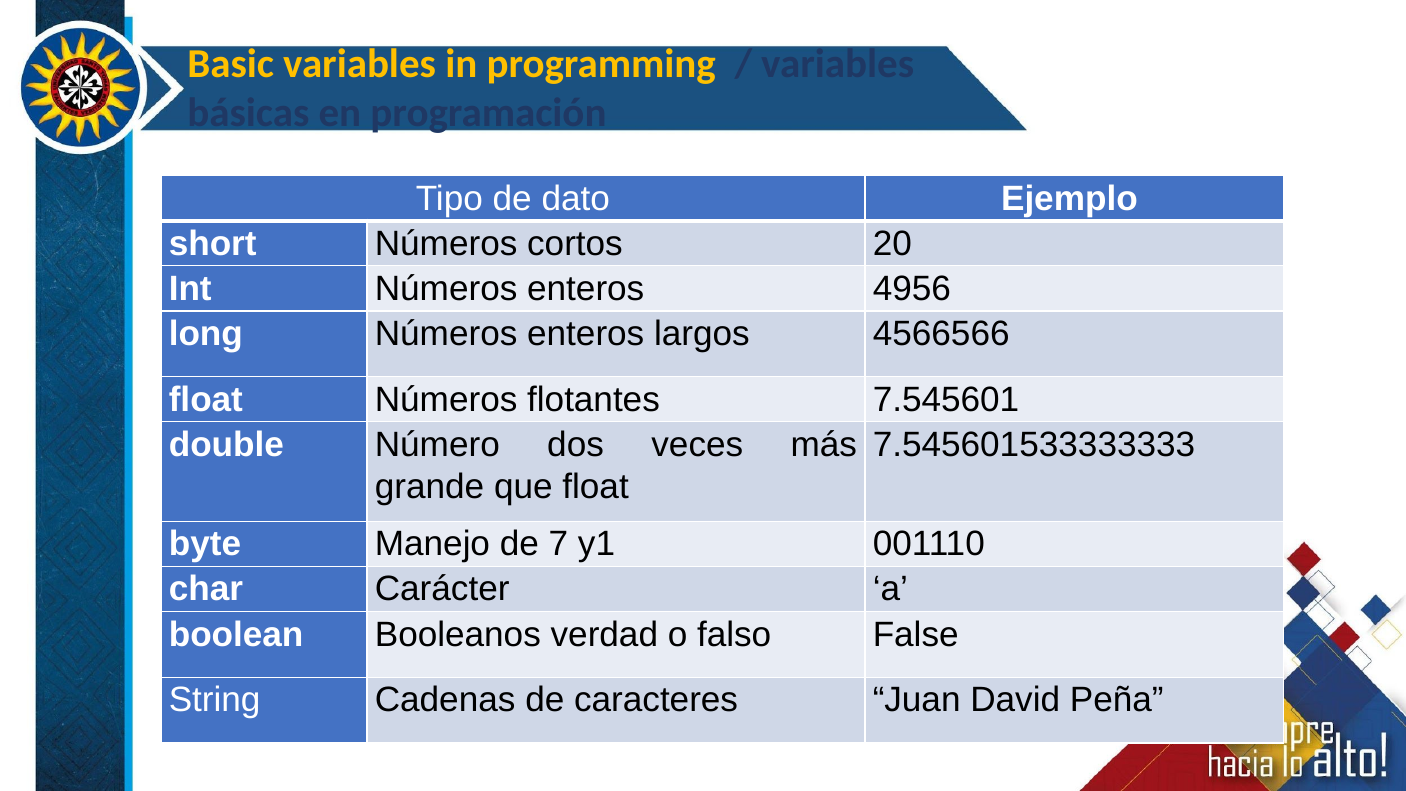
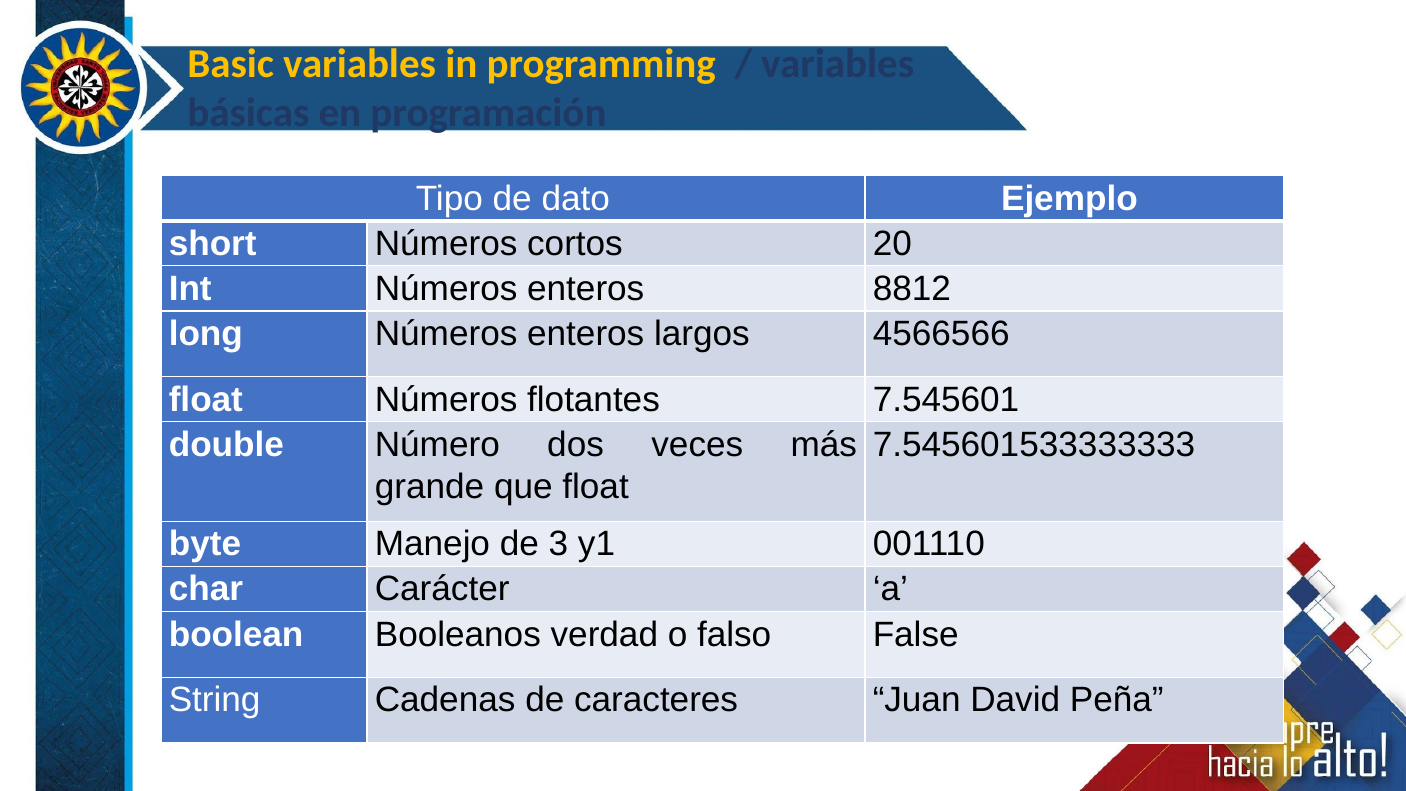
4956: 4956 -> 8812
7: 7 -> 3
